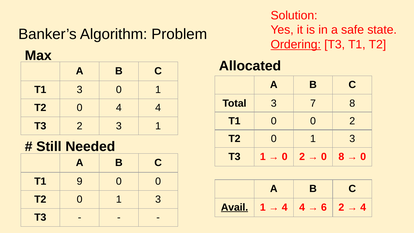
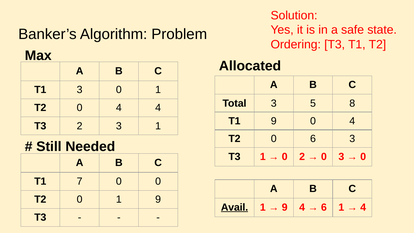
Ordering underline: present -> none
7: 7 -> 5
T1 0: 0 -> 9
2 at (352, 121): 2 -> 4
1 at (313, 139): 1 -> 6
0 8: 8 -> 3
9: 9 -> 7
3 at (158, 199): 3 -> 9
4 at (285, 207): 4 -> 9
6 2: 2 -> 1
